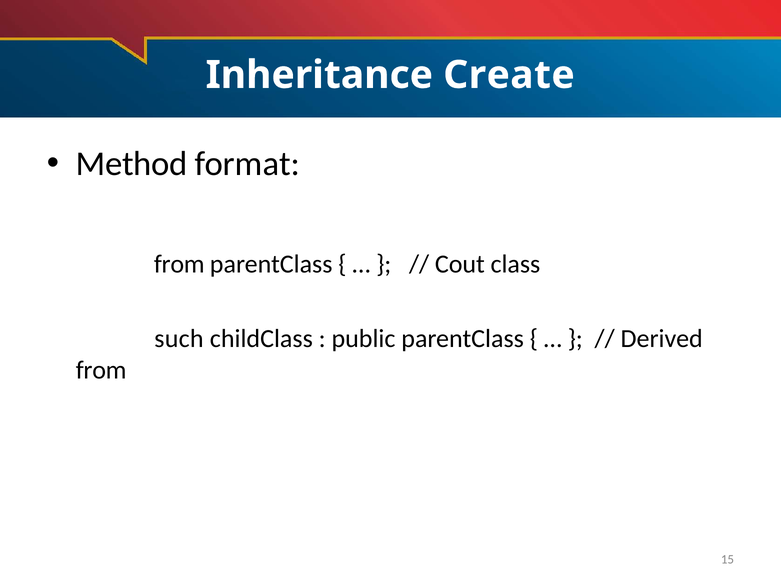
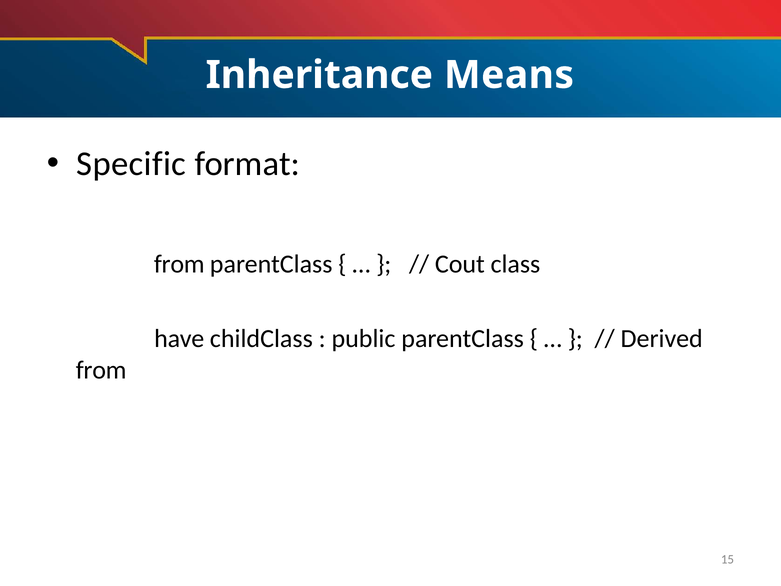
Create: Create -> Means
Method: Method -> Specific
such: such -> have
